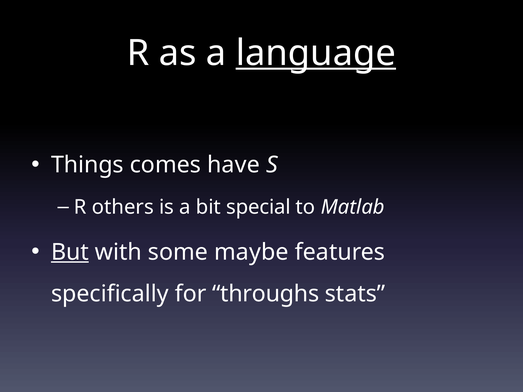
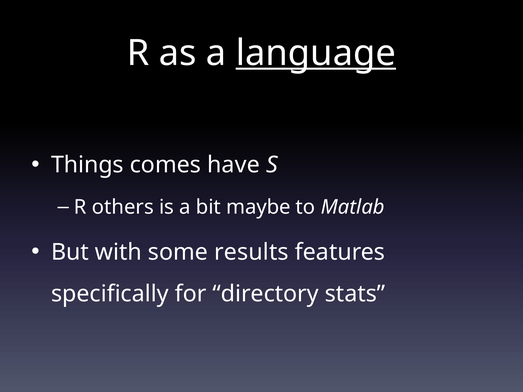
special: special -> maybe
But underline: present -> none
maybe: maybe -> results
throughs: throughs -> directory
